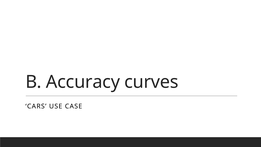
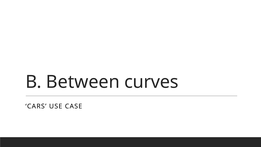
Accuracy: Accuracy -> Between
